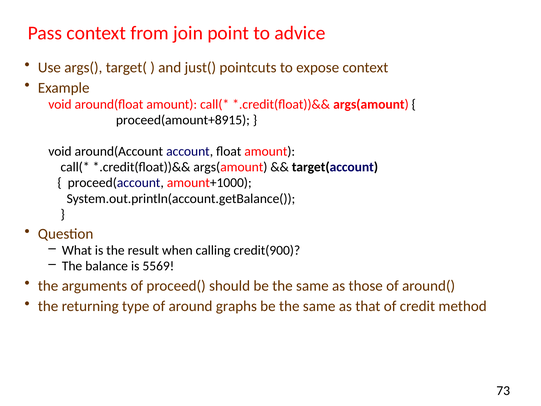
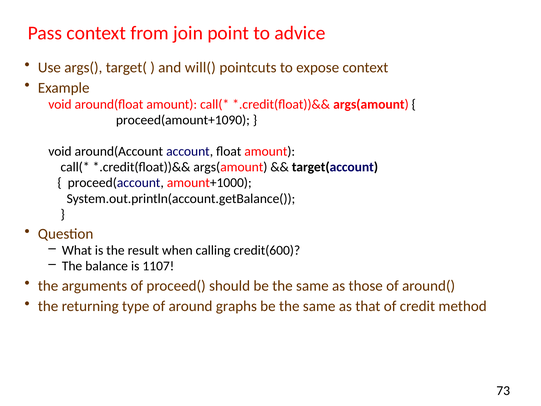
just(: just( -> will(
proceed(amount+8915: proceed(amount+8915 -> proceed(amount+1090
credit(900: credit(900 -> credit(600
5569: 5569 -> 1107
